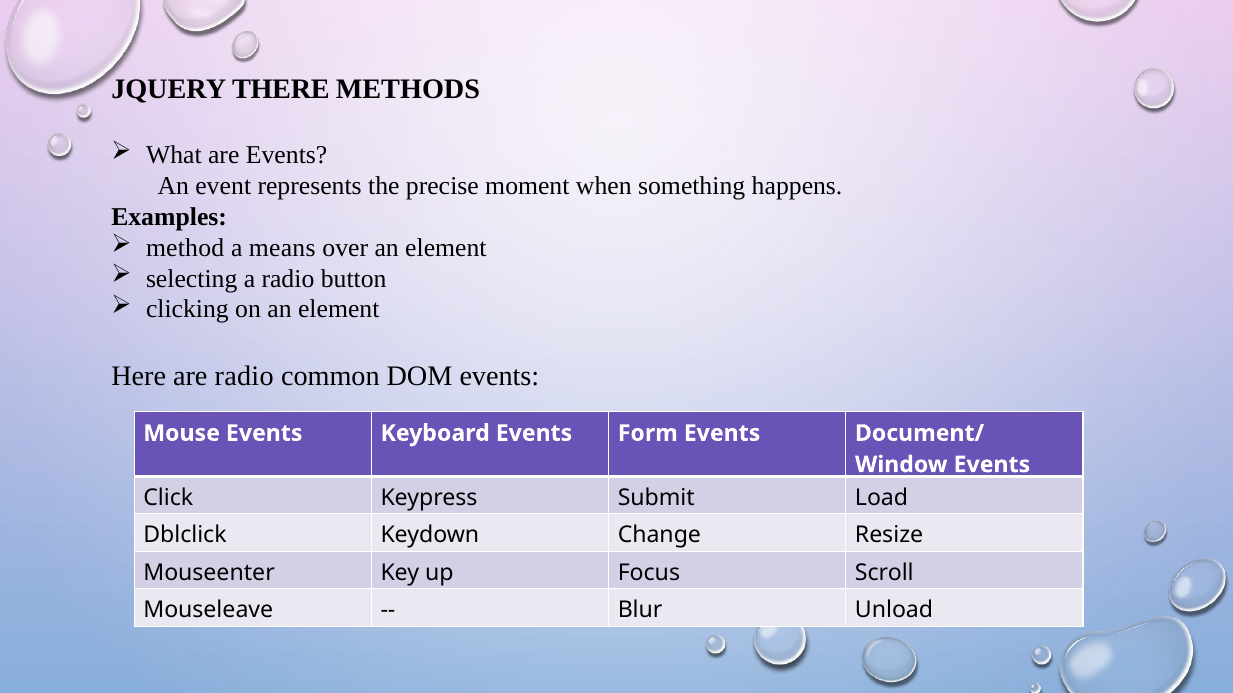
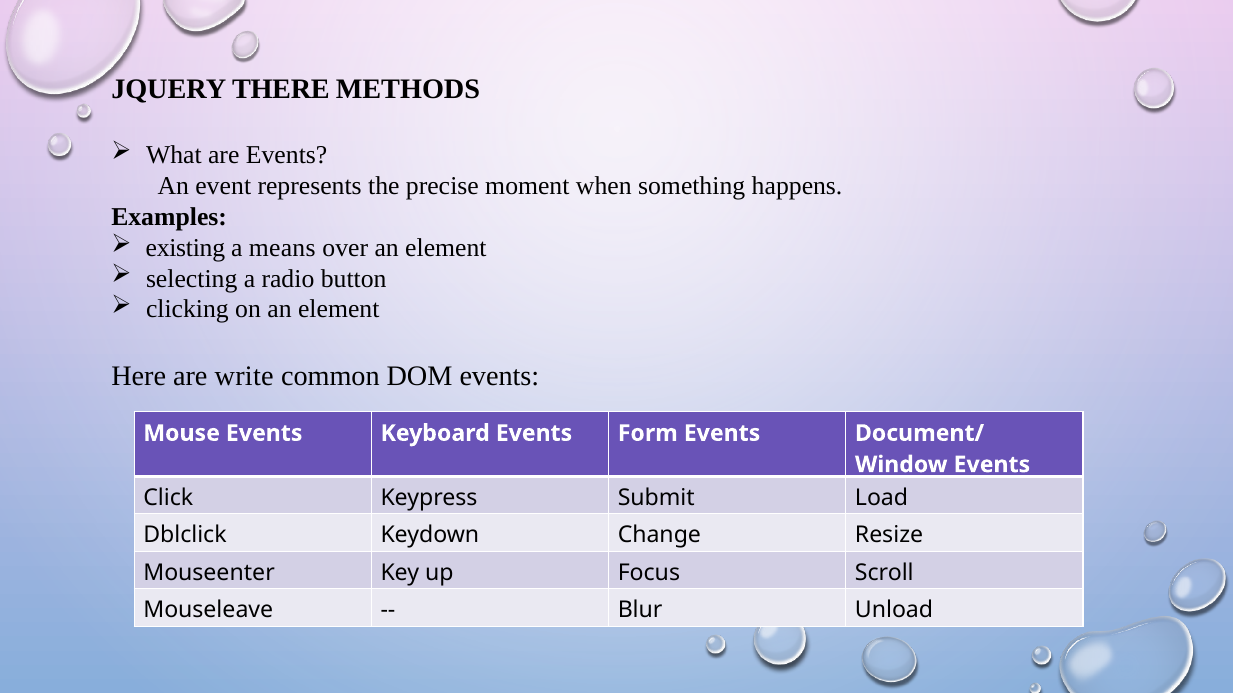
method: method -> existing
are radio: radio -> write
